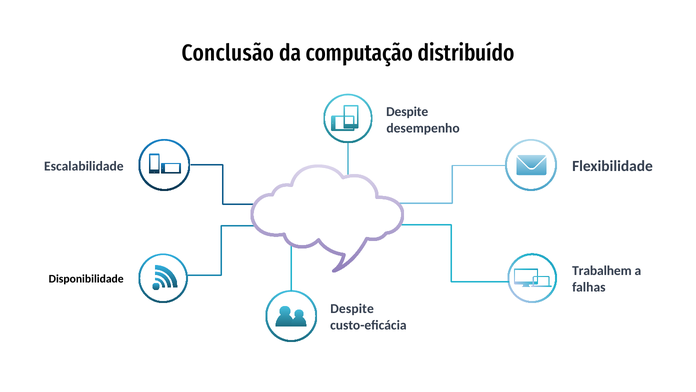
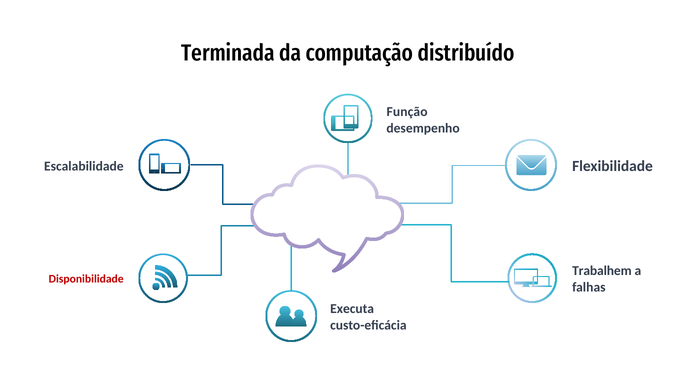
Conclusão: Conclusão -> Terminada
Despite at (407, 112): Despite -> Função
Disponibilidade colour: black -> red
Despite at (352, 308): Despite -> Executa
